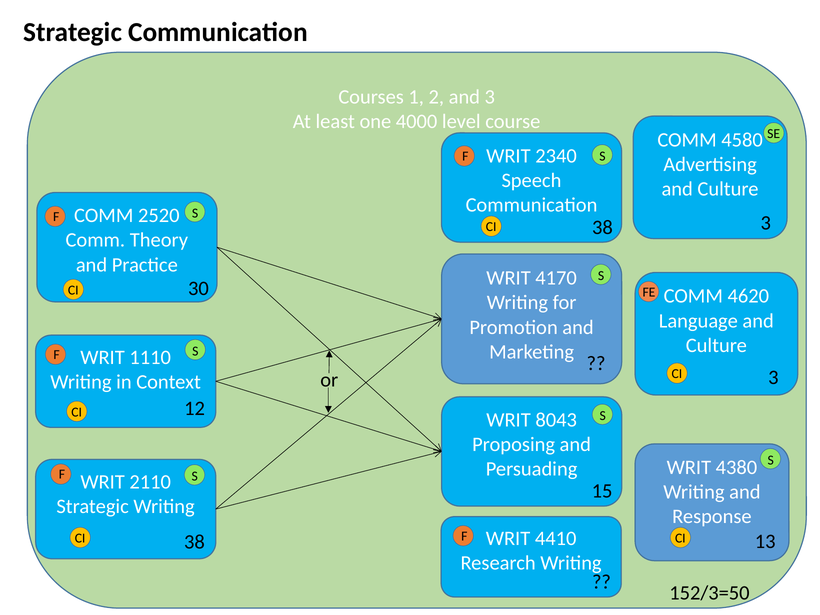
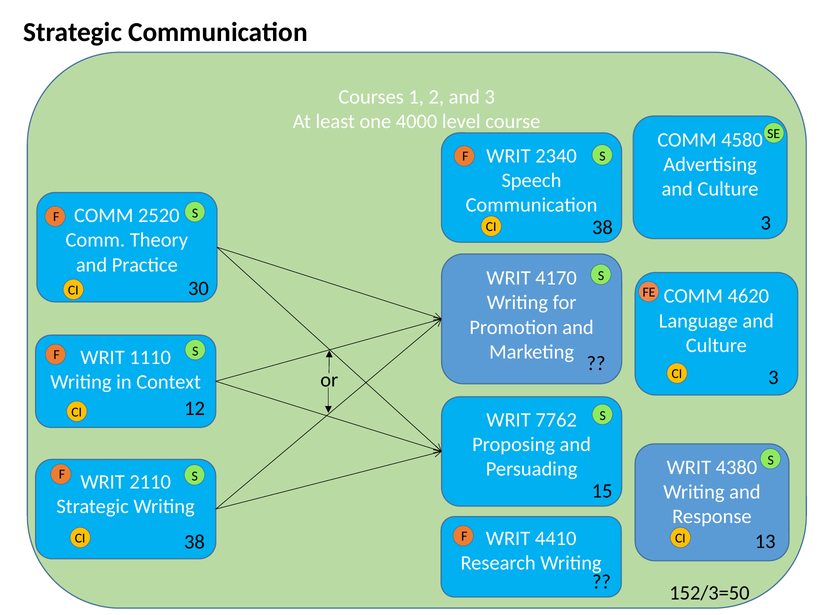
8043: 8043 -> 7762
